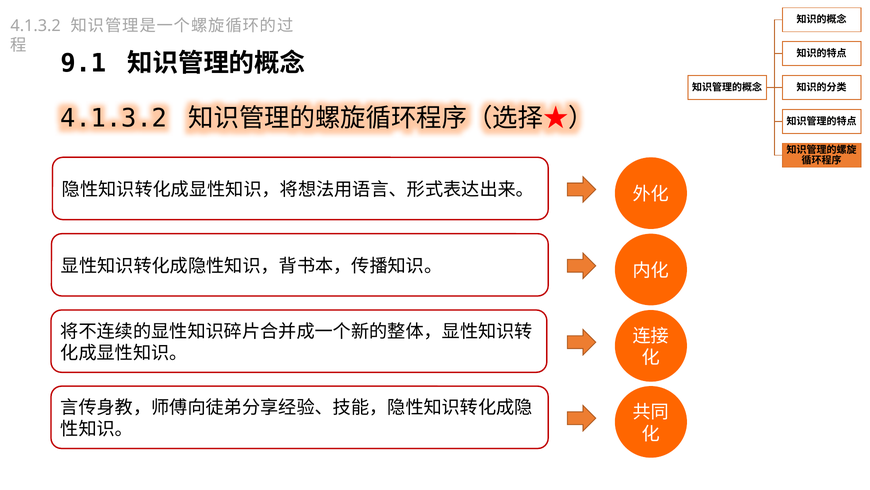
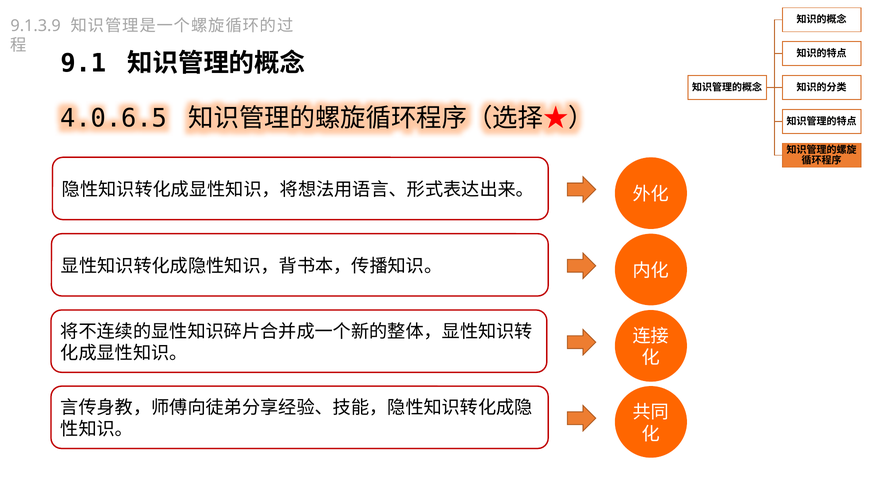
4.1.3.2 at (36, 26): 4.1.3.2 -> 9.1.3.9
4.1.3.2 at (114, 118): 4.1.3.2 -> 4.0.6.5
